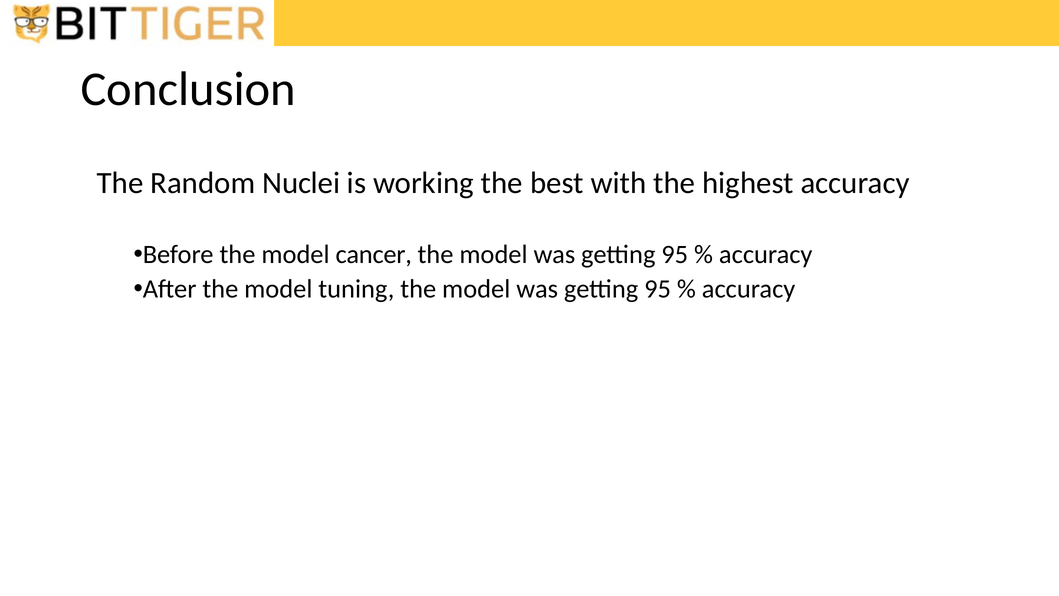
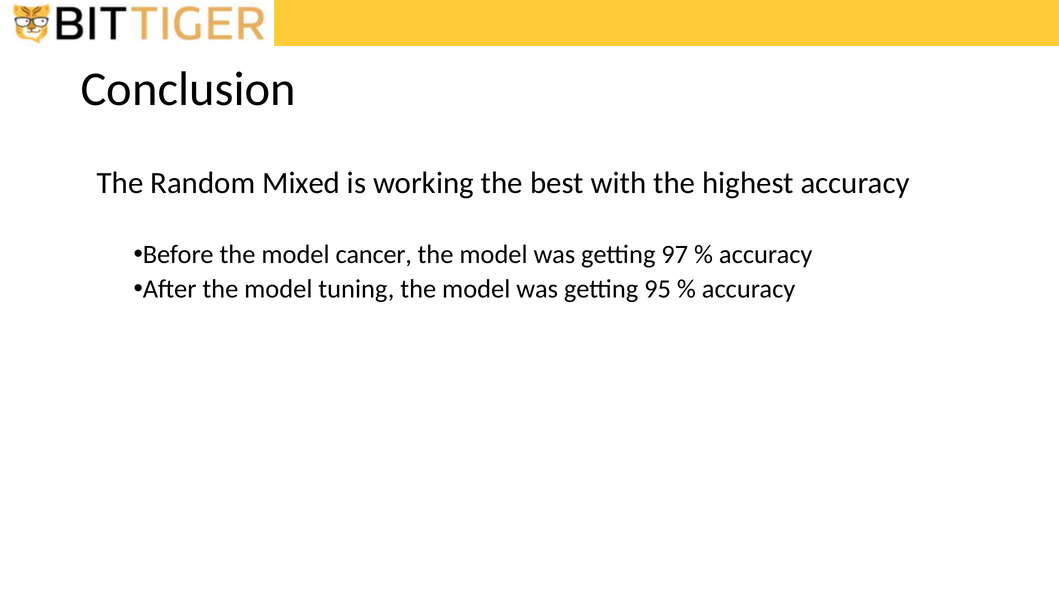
Nuclei: Nuclei -> Mixed
95 at (675, 254): 95 -> 97
